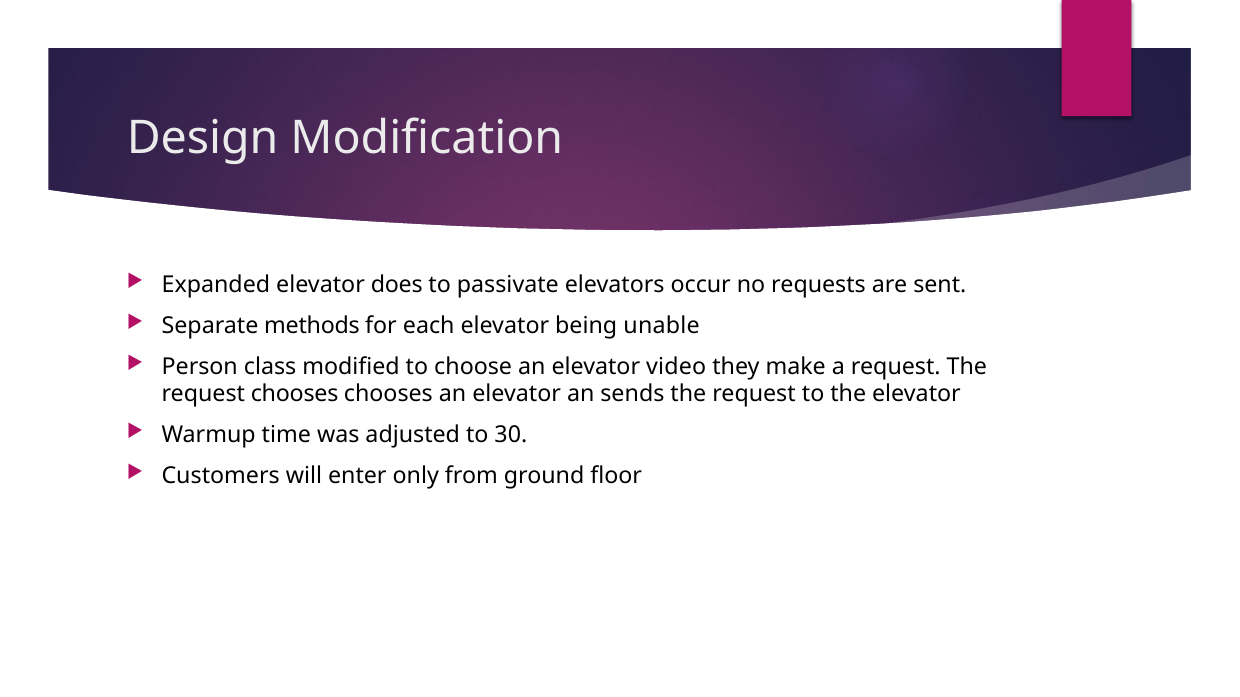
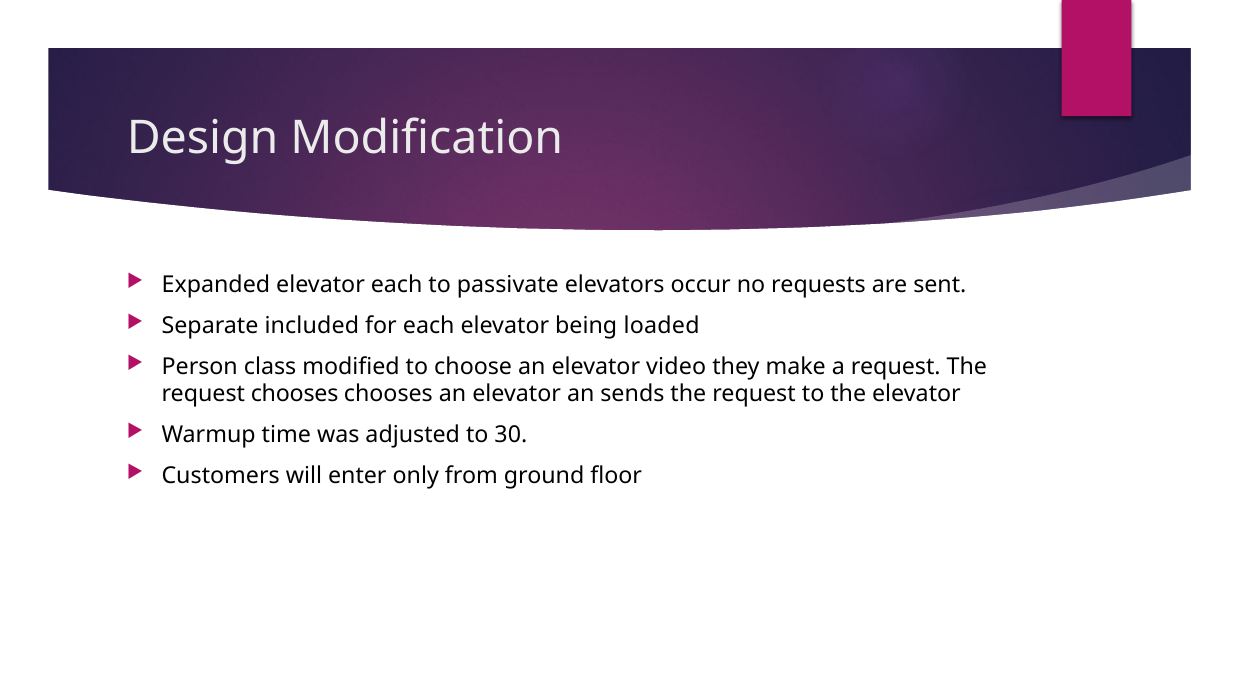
elevator does: does -> each
methods: methods -> included
unable: unable -> loaded
